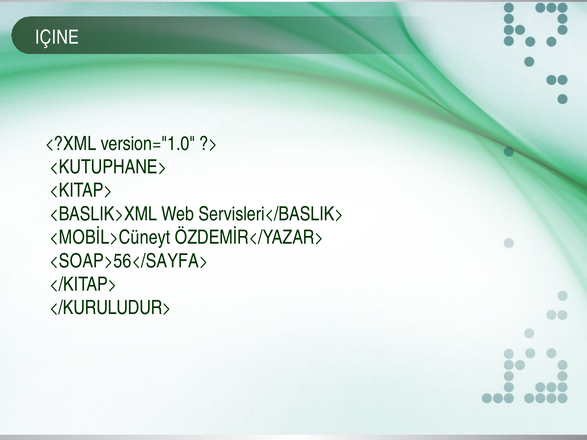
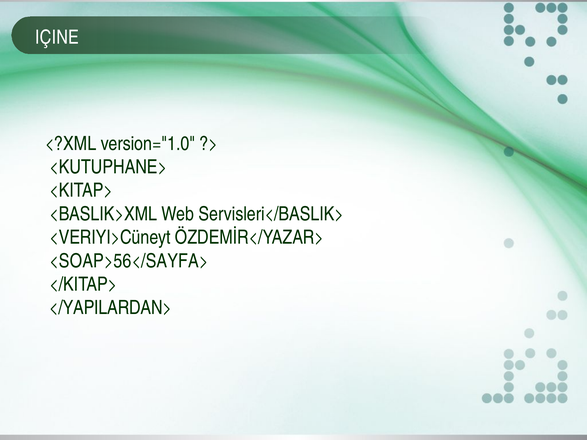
<MOBİL>Cüneyt: <MOBİL>Cüneyt -> <VERIYI>Cüneyt
</KURULUDUR>: </KURULUDUR> -> </YAPILARDAN>
